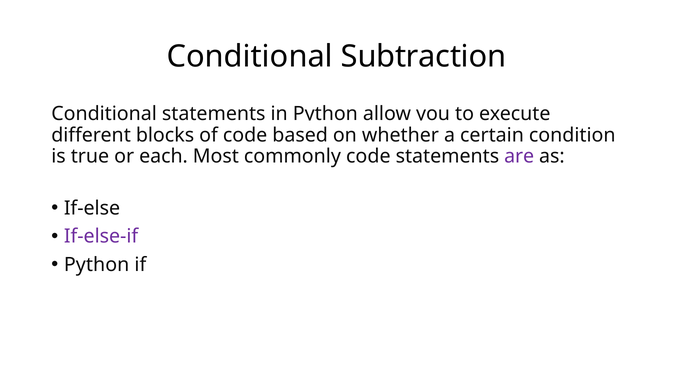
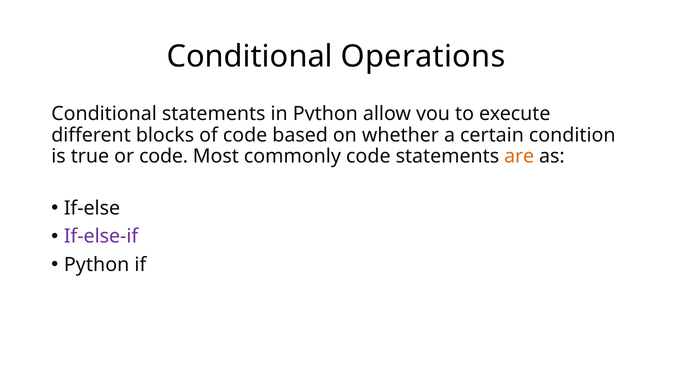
Subtraction: Subtraction -> Operations
or each: each -> code
are colour: purple -> orange
